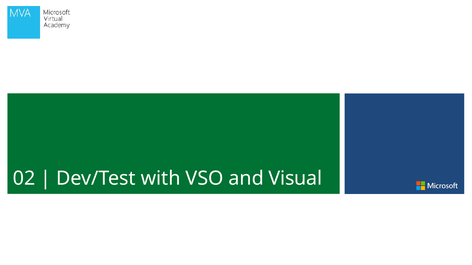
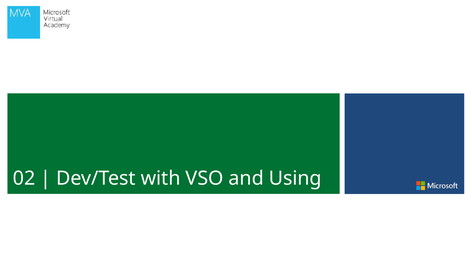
Visual: Visual -> Using
